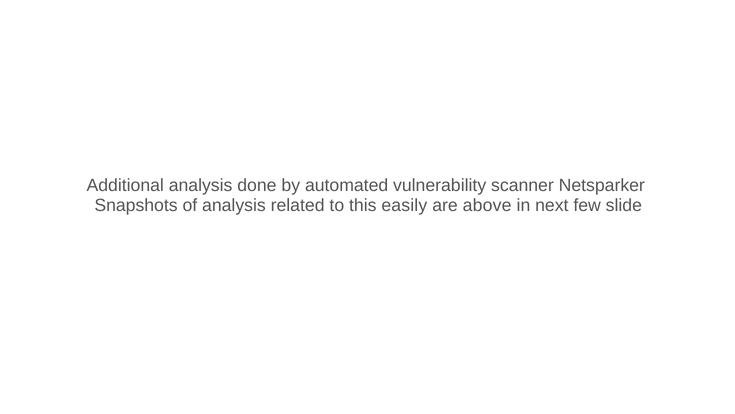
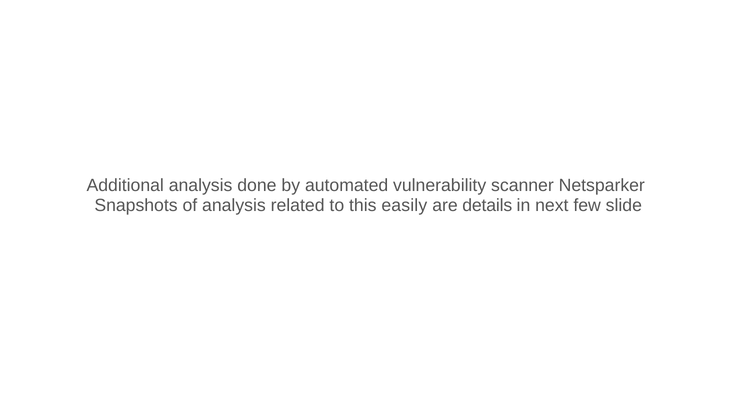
above: above -> details
